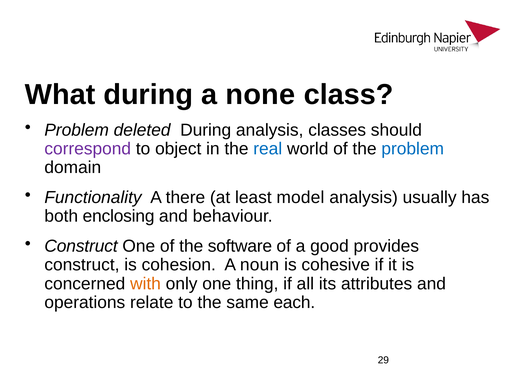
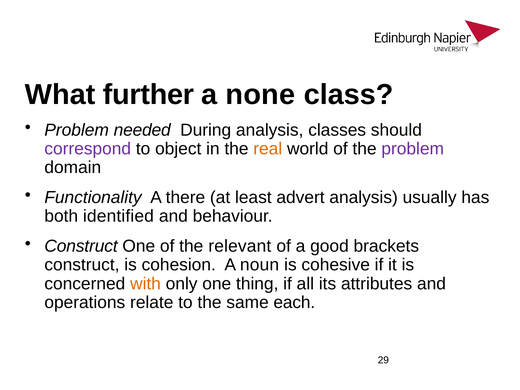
What during: during -> further
deleted: deleted -> needed
real colour: blue -> orange
problem at (413, 149) colour: blue -> purple
model: model -> advert
enclosing: enclosing -> identified
software: software -> relevant
provides: provides -> brackets
